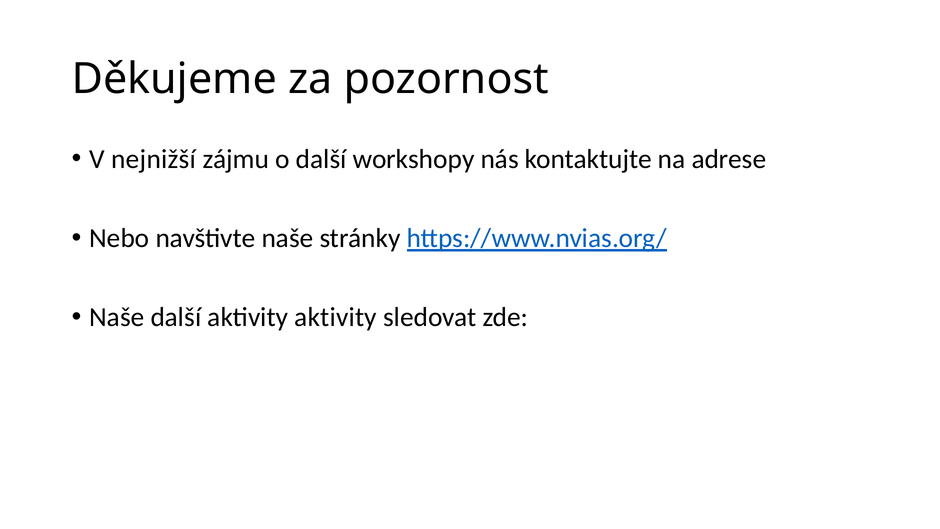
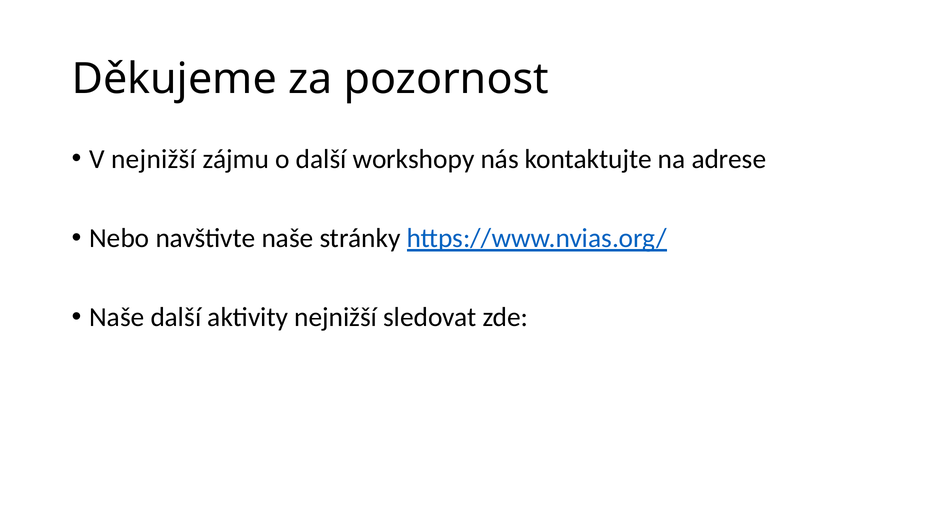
aktivity aktivity: aktivity -> nejnižší
